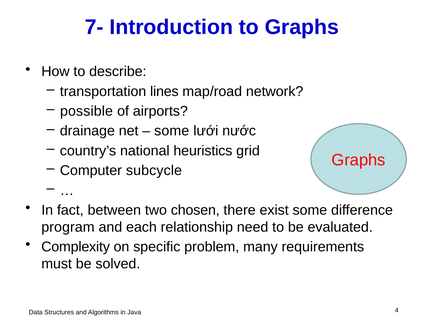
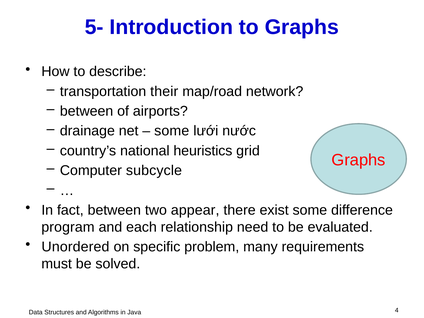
7-: 7- -> 5-
lines: lines -> their
possible at (87, 111): possible -> between
chosen: chosen -> appear
Complexity: Complexity -> Unordered
